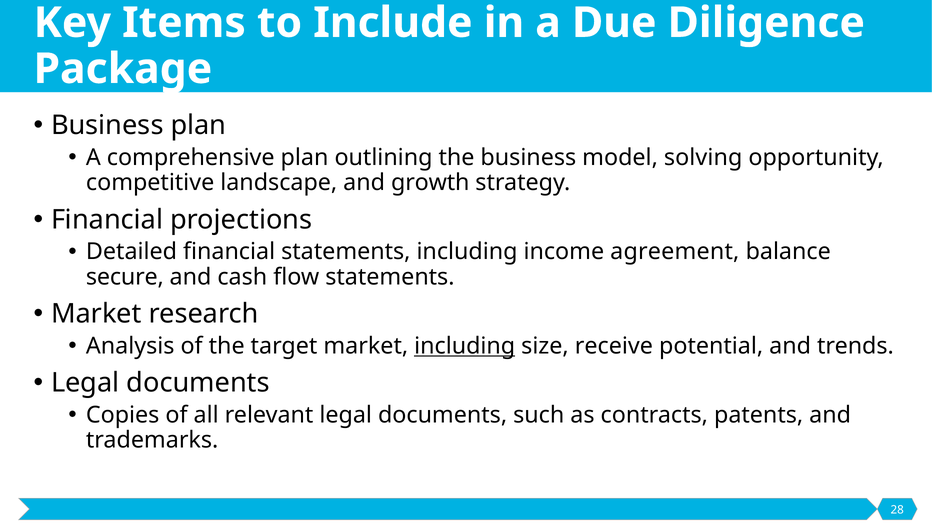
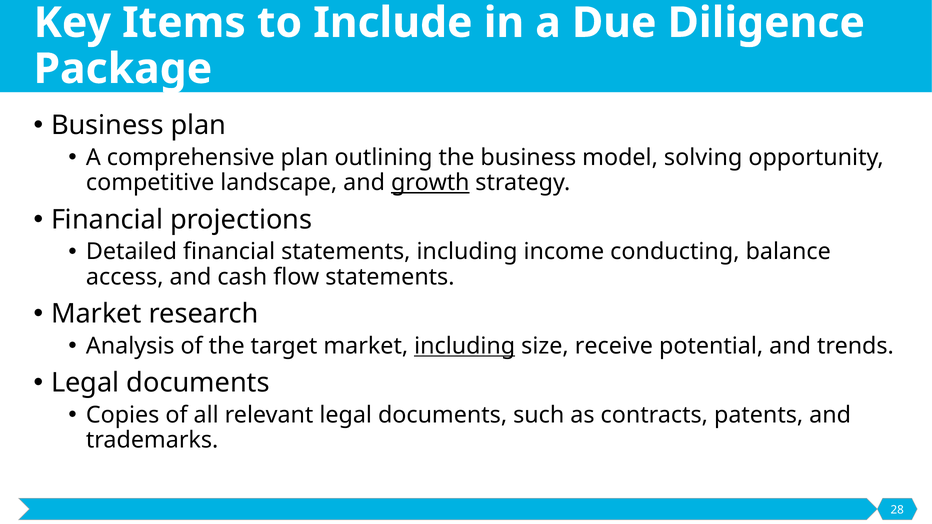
growth underline: none -> present
agreement: agreement -> conducting
secure: secure -> access
